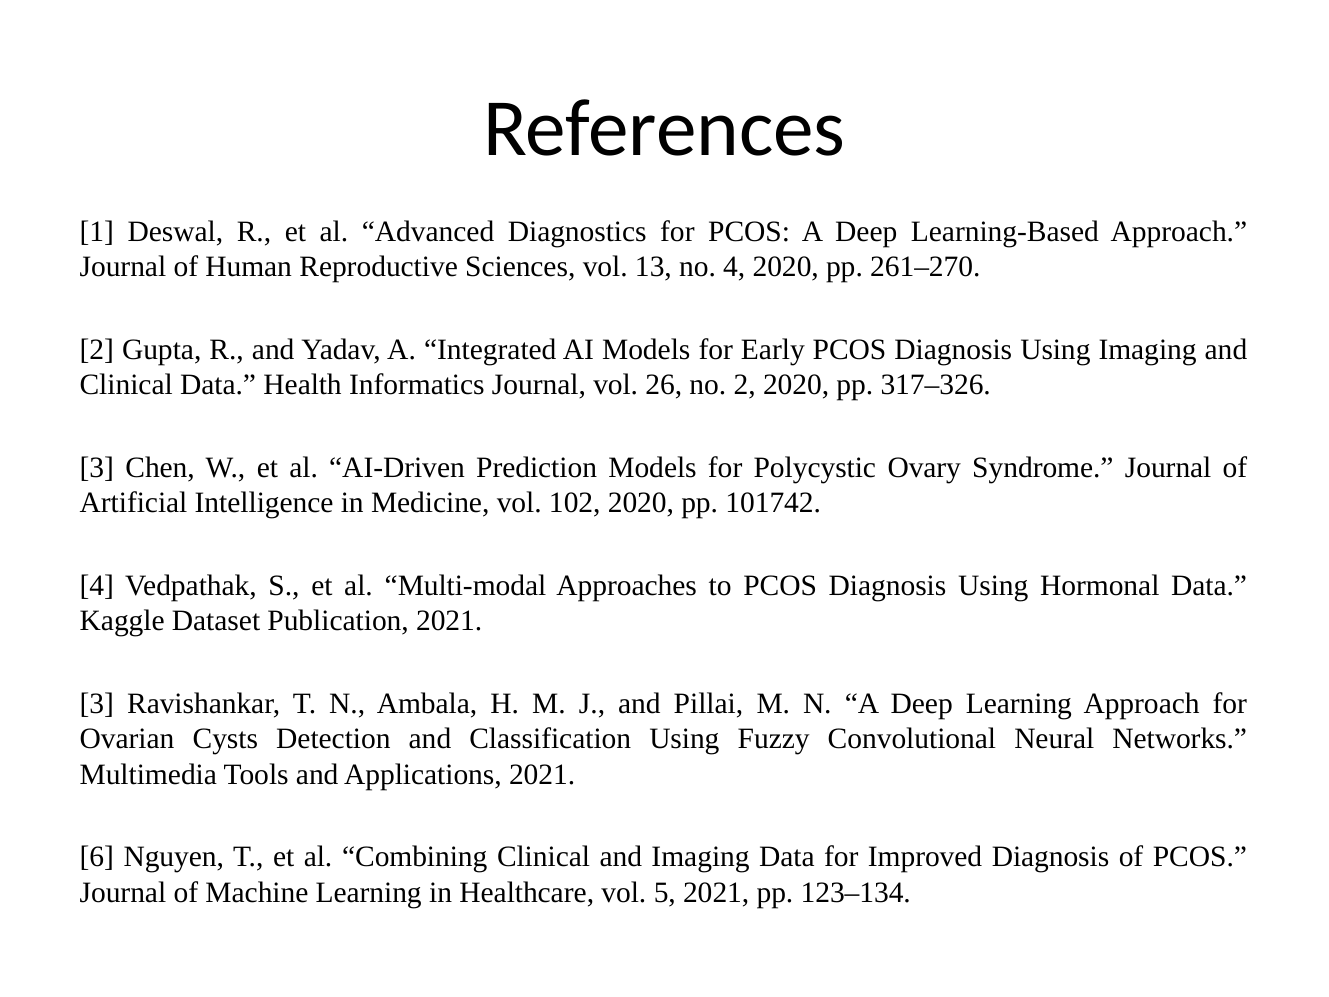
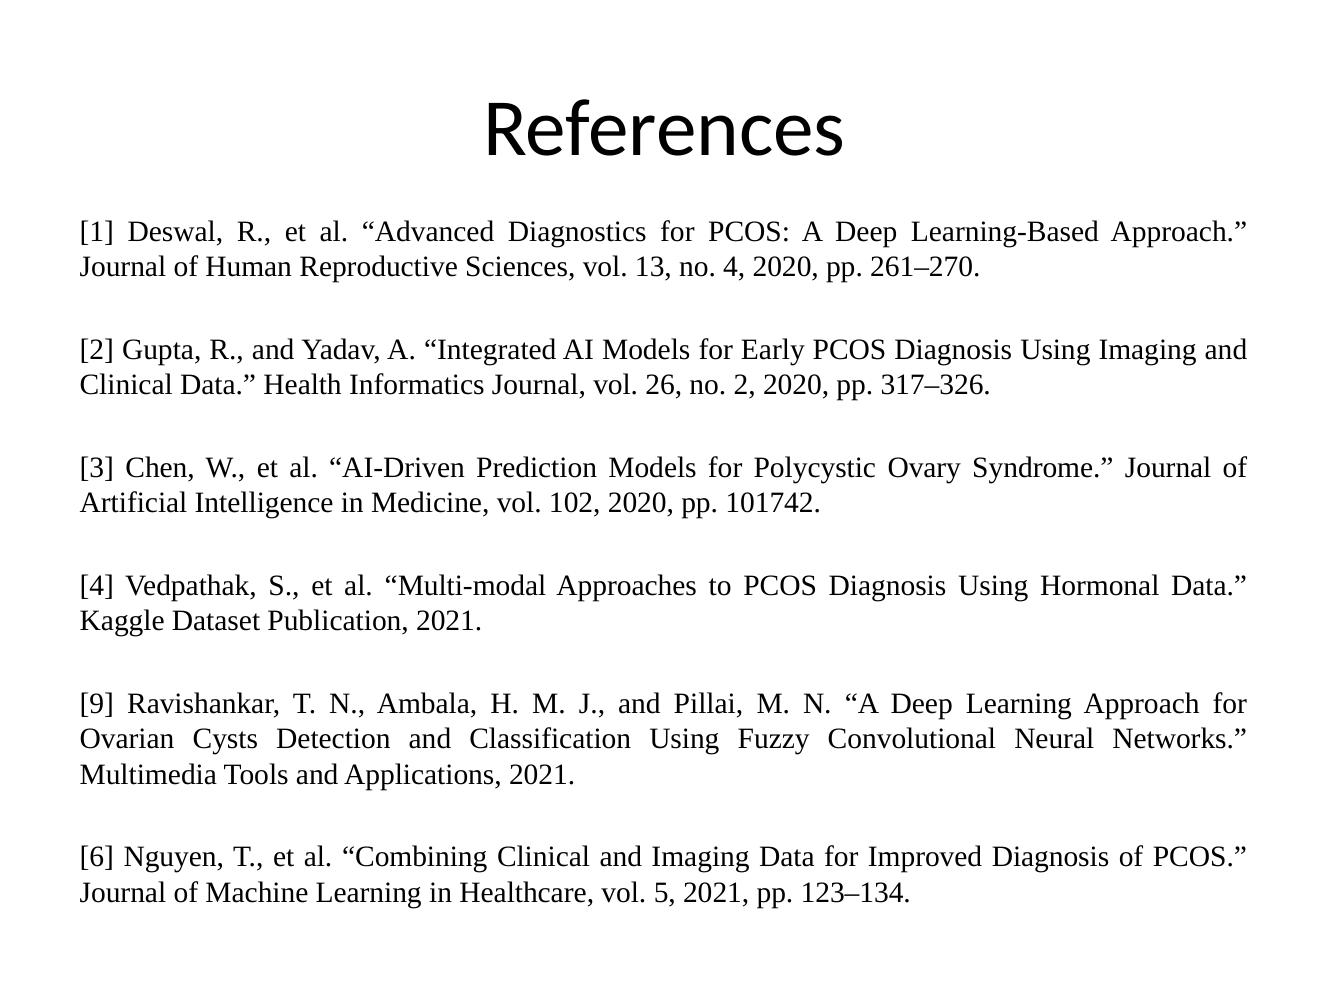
3 at (97, 703): 3 -> 9
